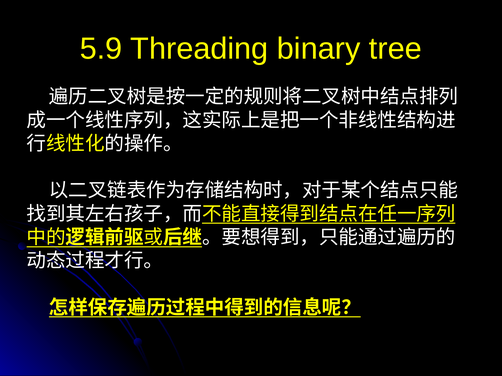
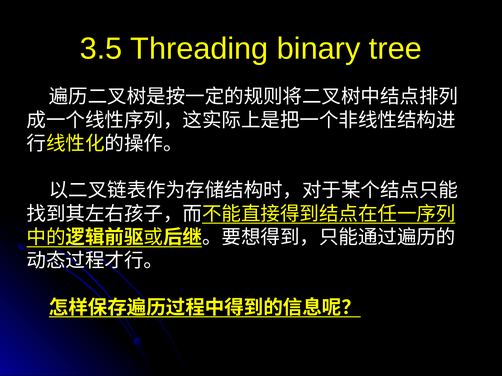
5.9: 5.9 -> 3.5
